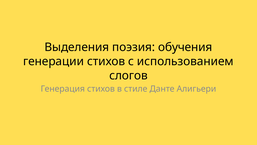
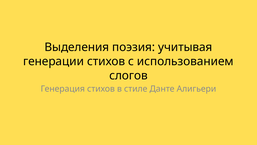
обучения: обучения -> учитывая
